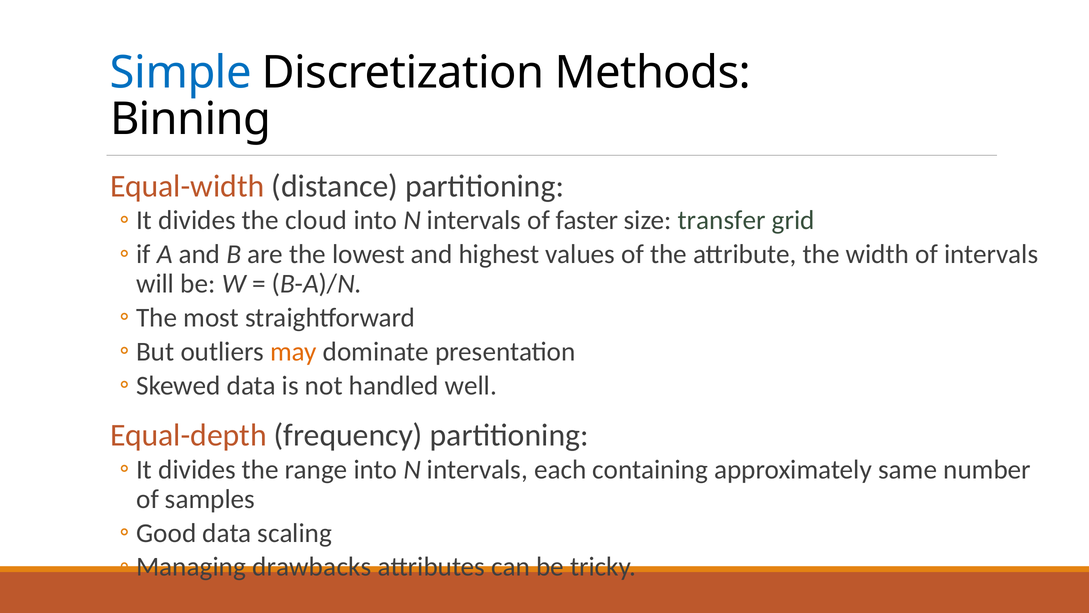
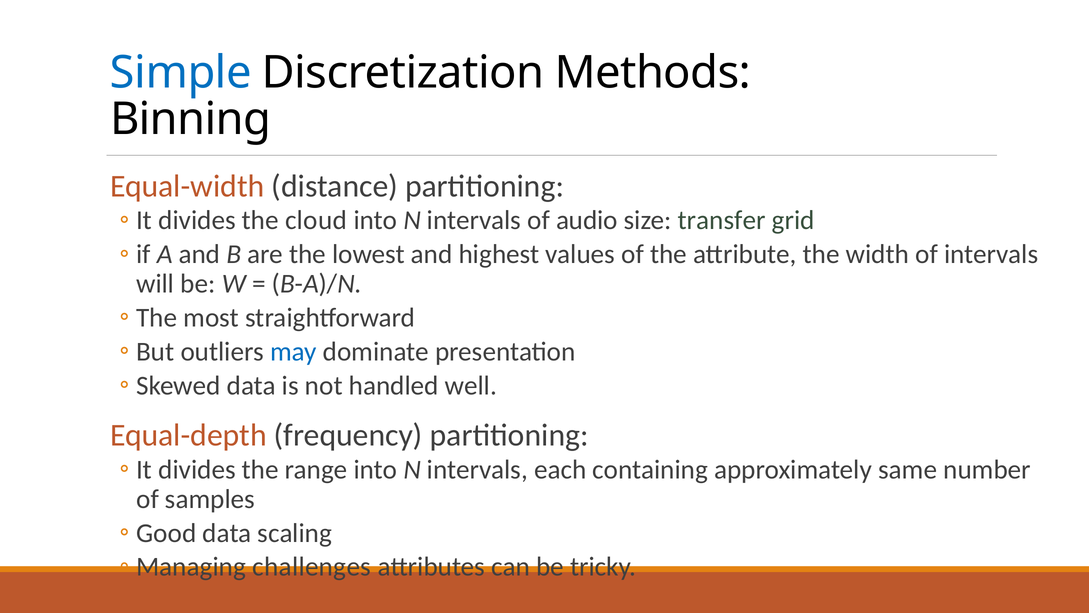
faster: faster -> audio
may colour: orange -> blue
drawbacks: drawbacks -> challenges
